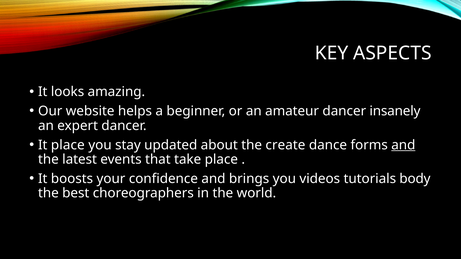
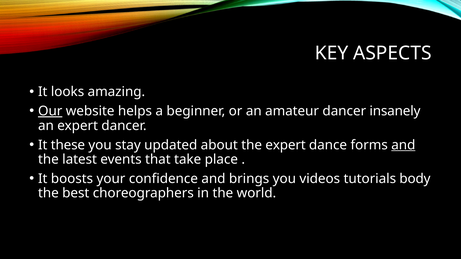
Our underline: none -> present
It place: place -> these
the create: create -> expert
